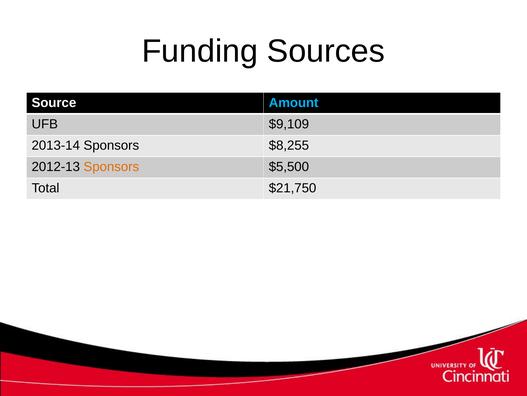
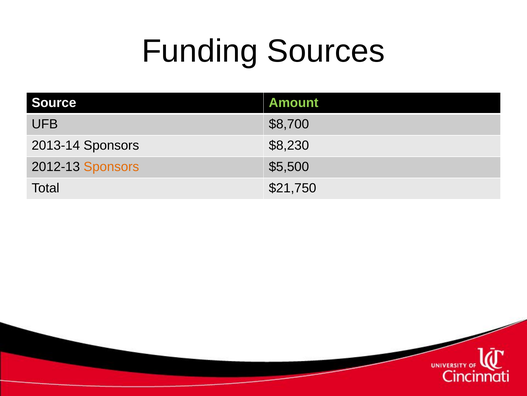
Amount colour: light blue -> light green
$9,109: $9,109 -> $8,700
$8,255: $8,255 -> $8,230
